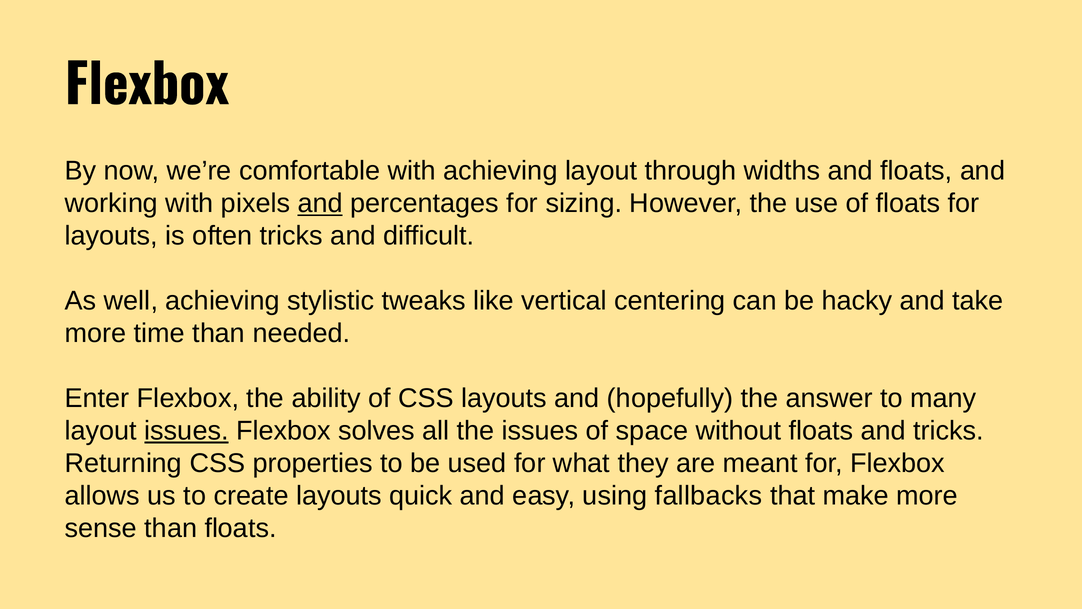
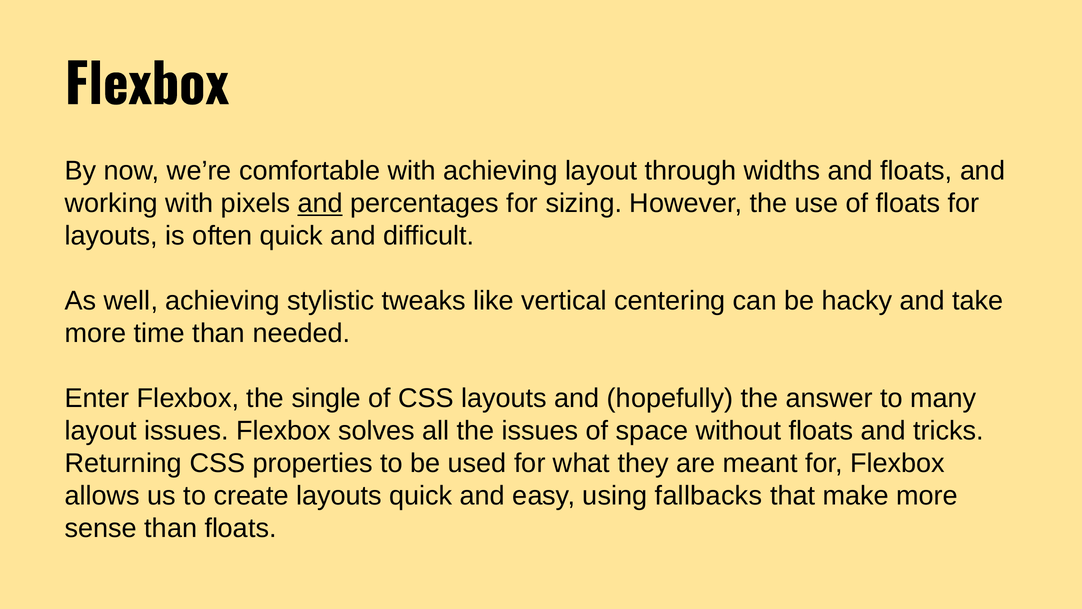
often tricks: tricks -> quick
ability: ability -> single
issues at (186, 431) underline: present -> none
